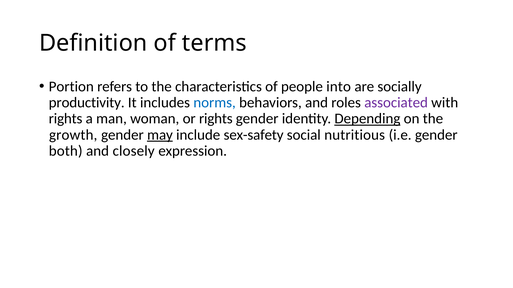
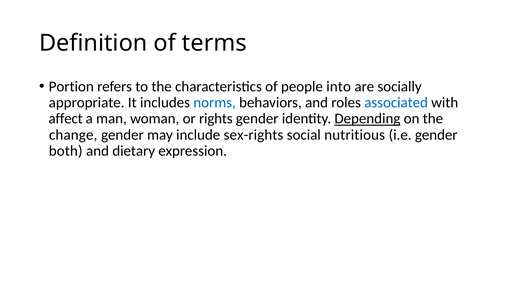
productivity: productivity -> appropriate
associated colour: purple -> blue
rights at (66, 119): rights -> affect
growth: growth -> change
may underline: present -> none
sex-safety: sex-safety -> sex-rights
closely: closely -> dietary
